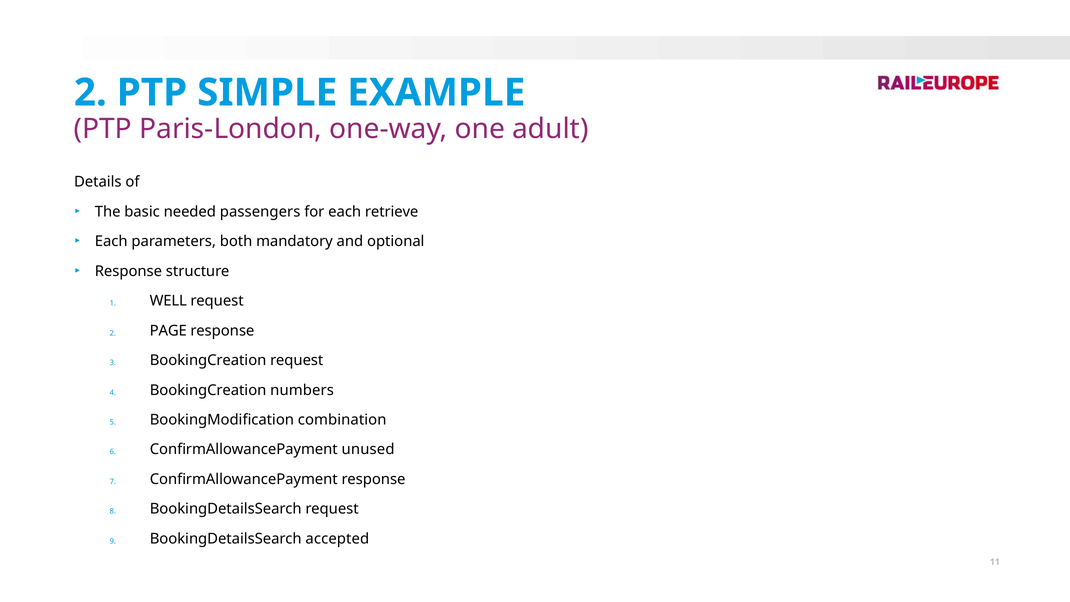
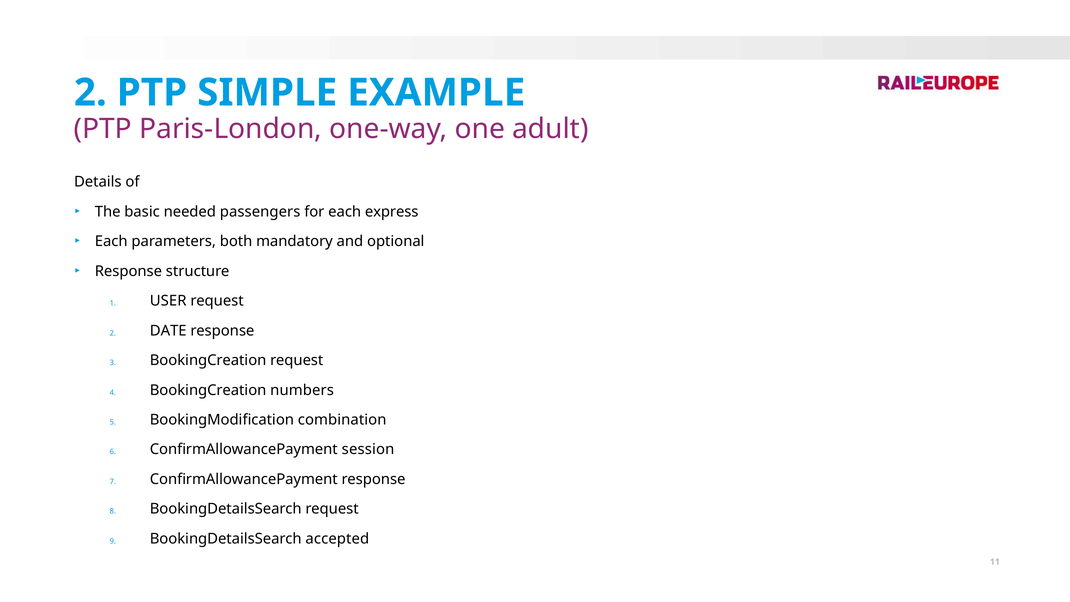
retrieve: retrieve -> express
WELL: WELL -> USER
PAGE: PAGE -> DATE
unused: unused -> session
